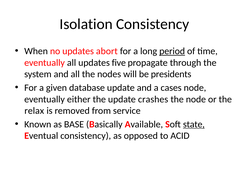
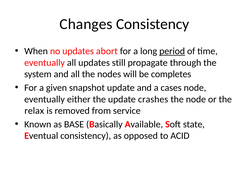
Isolation: Isolation -> Changes
five: five -> still
presidents: presidents -> completes
database: database -> snapshot
state underline: present -> none
